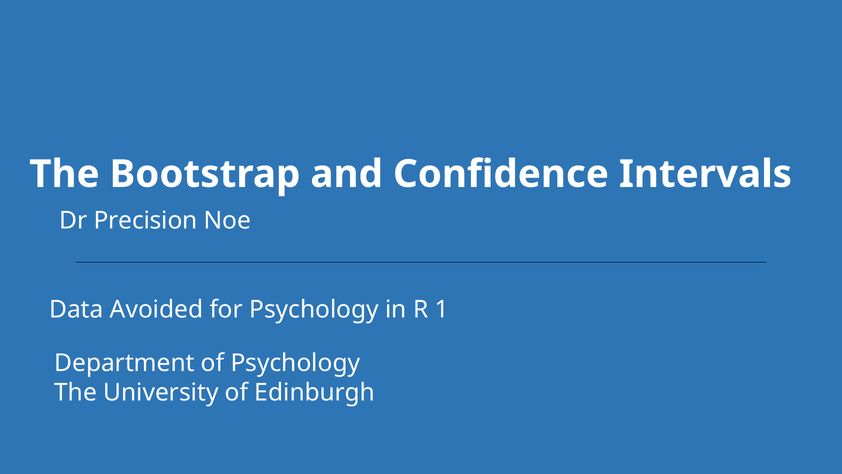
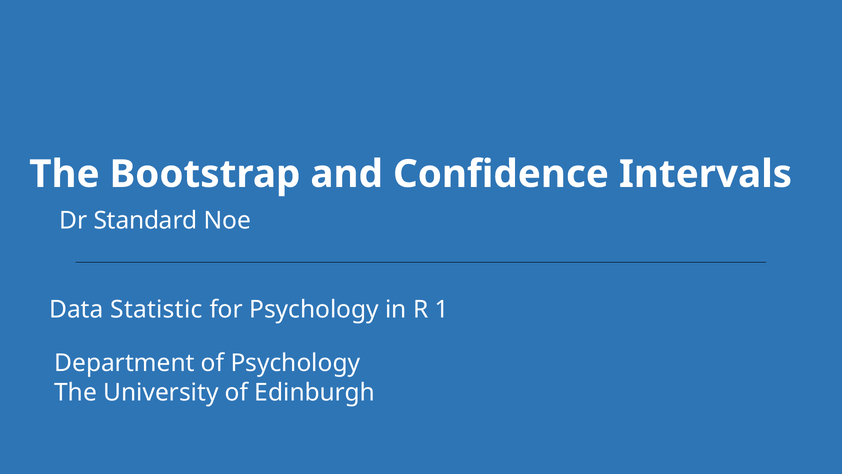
Precision: Precision -> Standard
Avoided: Avoided -> Statistic
